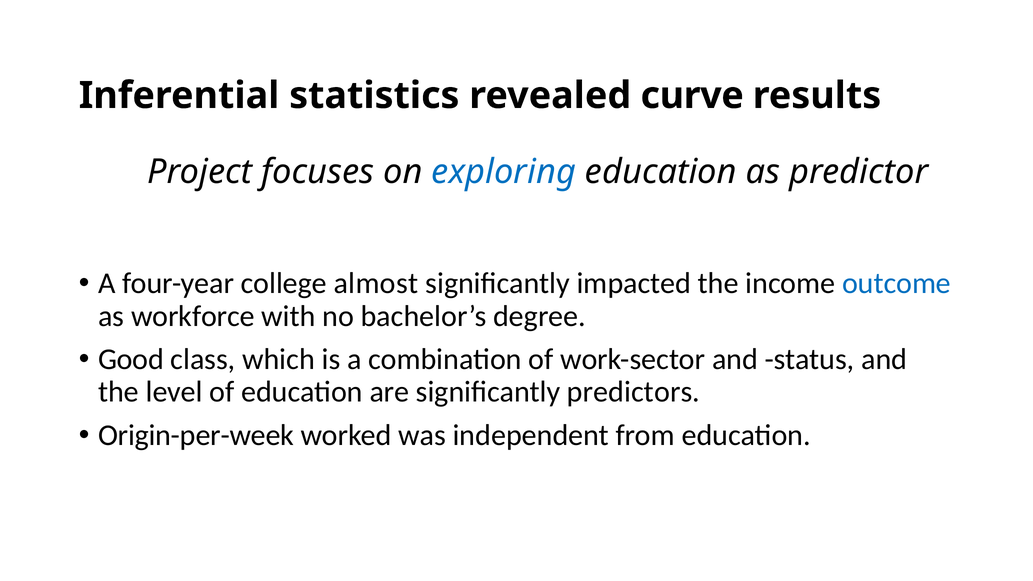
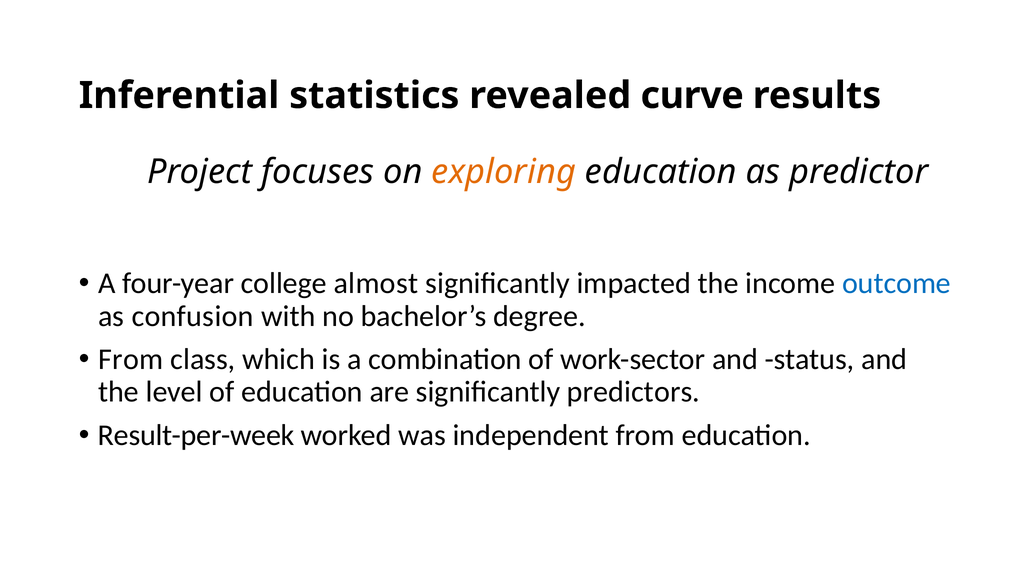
exploring colour: blue -> orange
workforce: workforce -> confusion
Good at (131, 359): Good -> From
Origin-per-week: Origin-per-week -> Result-per-week
